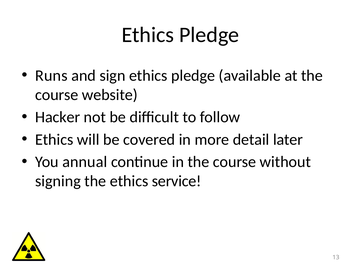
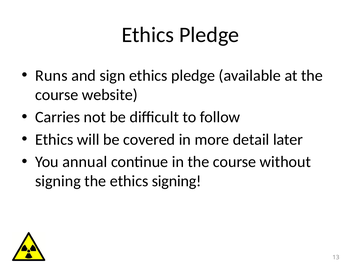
Hacker: Hacker -> Carries
ethics service: service -> signing
